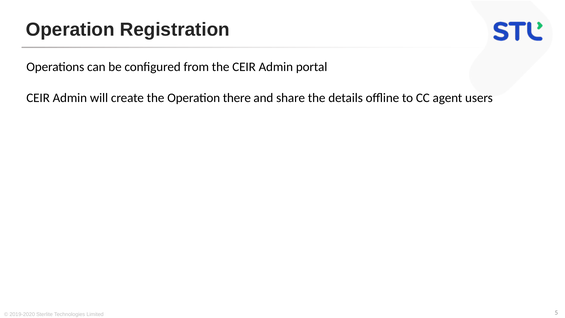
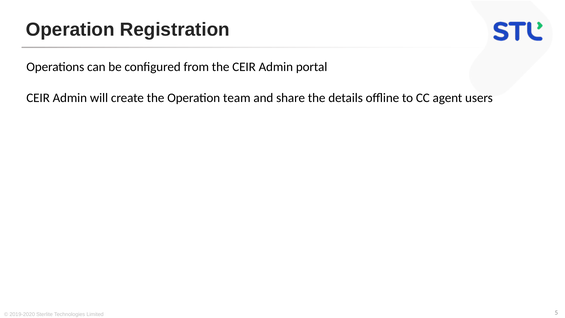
there: there -> team
